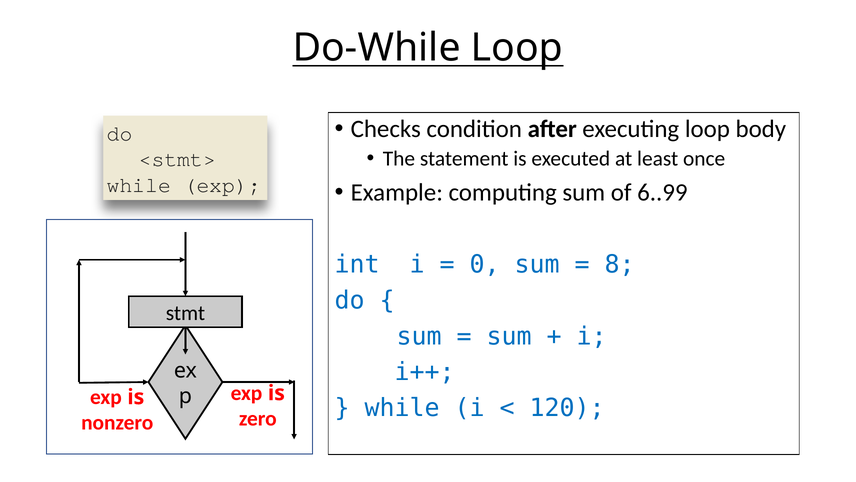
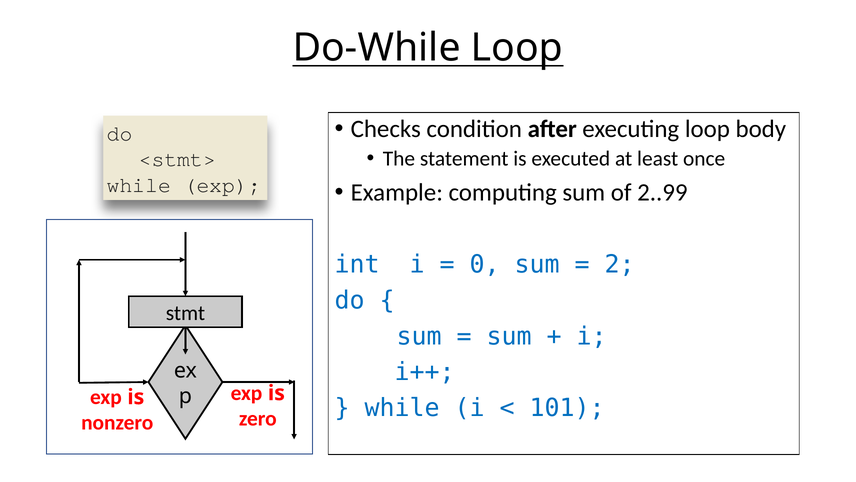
6..99: 6..99 -> 2..99
8: 8 -> 2
120: 120 -> 101
